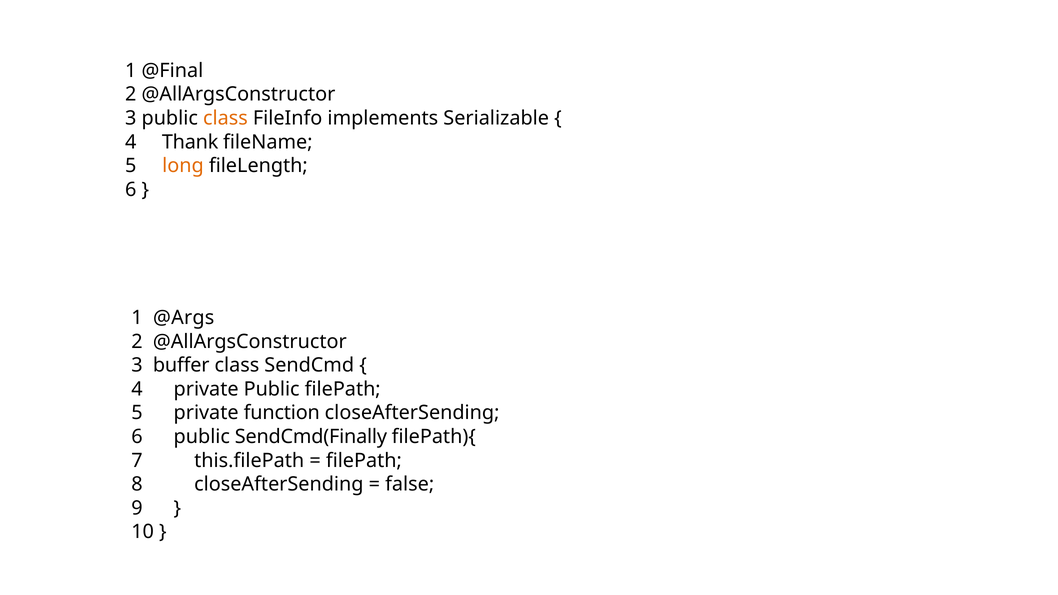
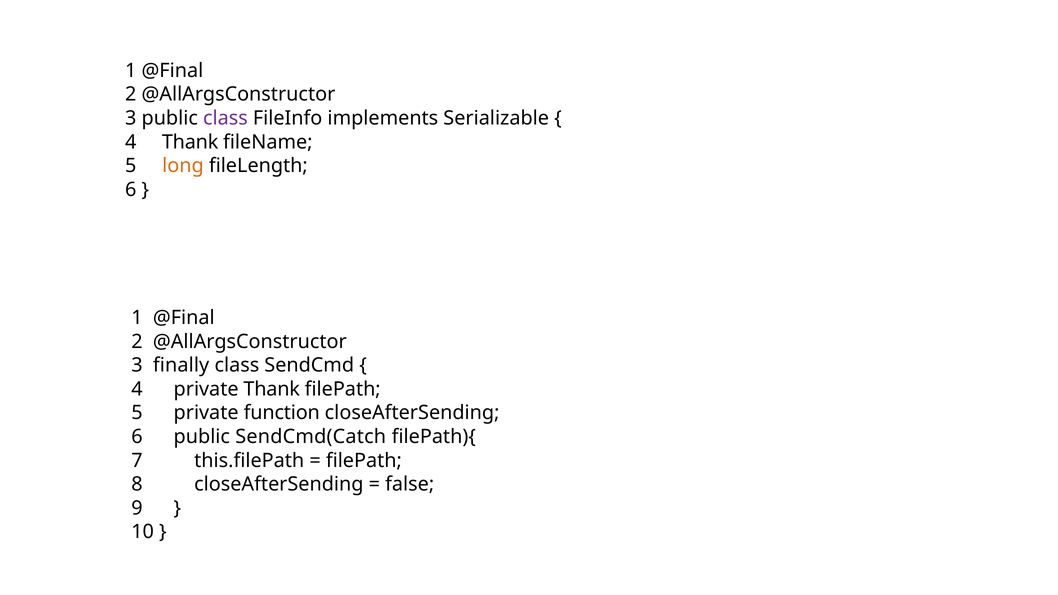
class at (225, 118) colour: orange -> purple
@Args at (184, 318): @Args -> @Final
buffer: buffer -> finally
private Public: Public -> Thank
SendCmd(Finally: SendCmd(Finally -> SendCmd(Catch
